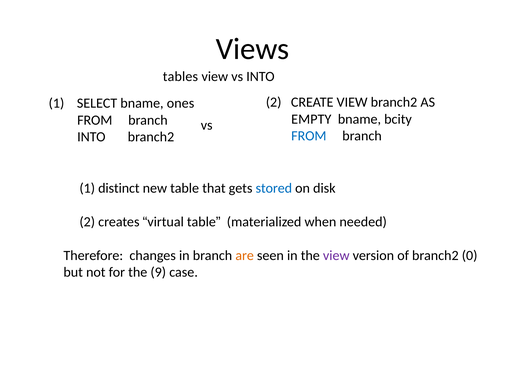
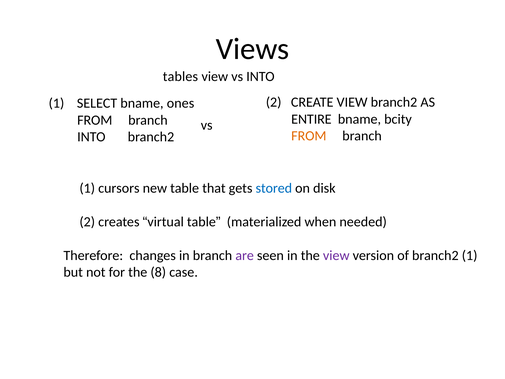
EMPTY: EMPTY -> ENTIRE
FROM at (309, 136) colour: blue -> orange
distinct: distinct -> cursors
are colour: orange -> purple
branch2 0: 0 -> 1
9: 9 -> 8
